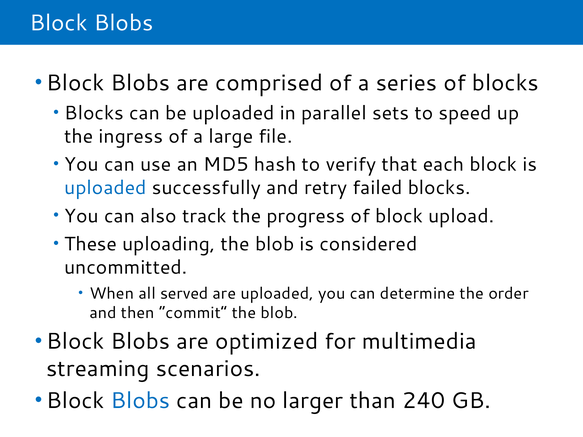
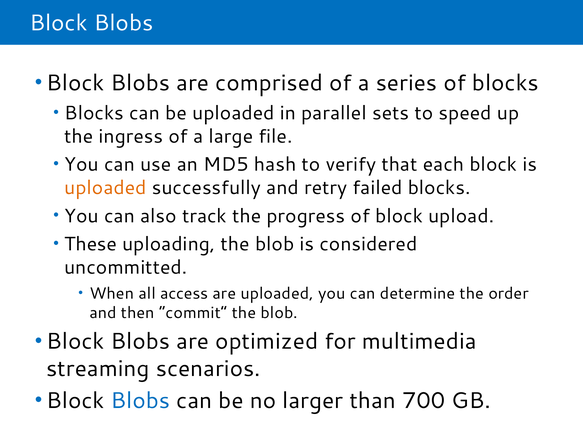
uploaded at (105, 188) colour: blue -> orange
served: served -> access
240: 240 -> 700
